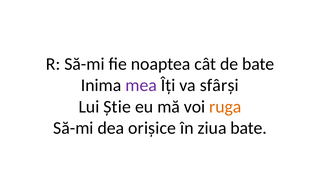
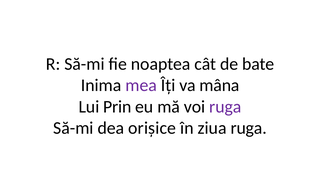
sfârși: sfârși -> mâna
Știe: Știe -> Prin
ruga at (225, 107) colour: orange -> purple
ziua bate: bate -> ruga
